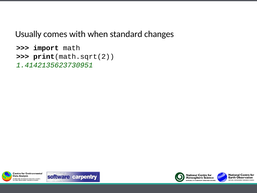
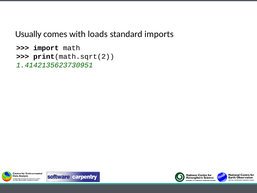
when: when -> loads
changes: changes -> imports
